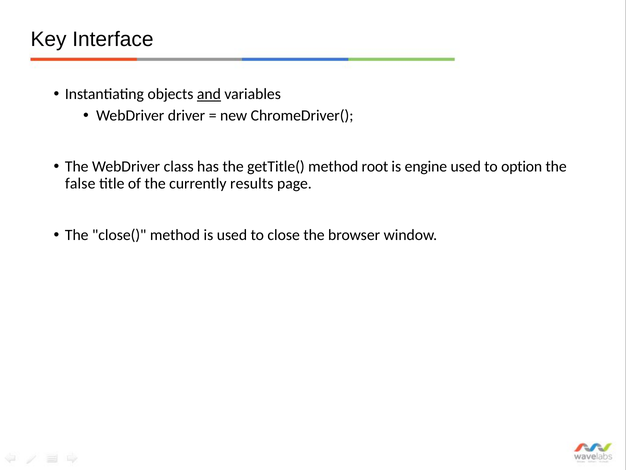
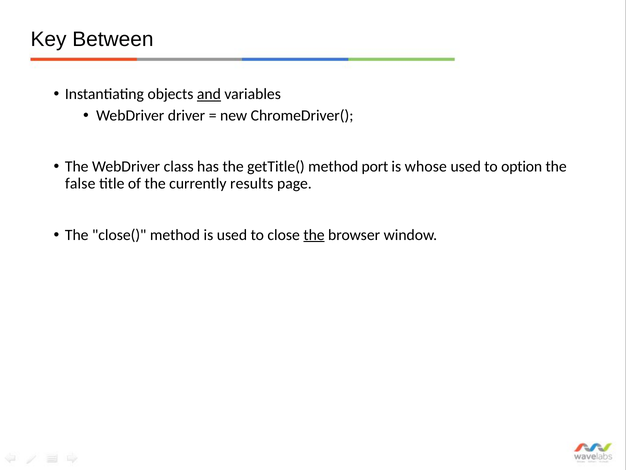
Interface: Interface -> Between
root: root -> port
engine: engine -> whose
the at (314, 235) underline: none -> present
